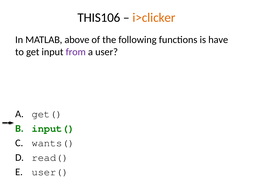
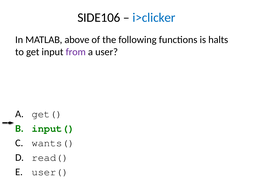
THIS106: THIS106 -> SIDE106
i>clicker colour: orange -> blue
have: have -> halts
